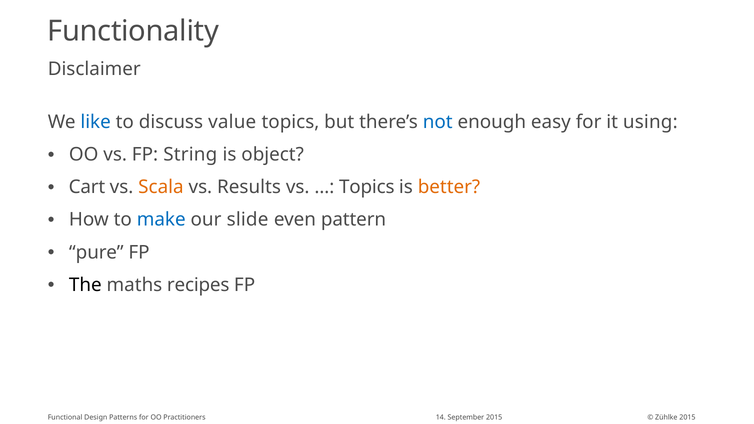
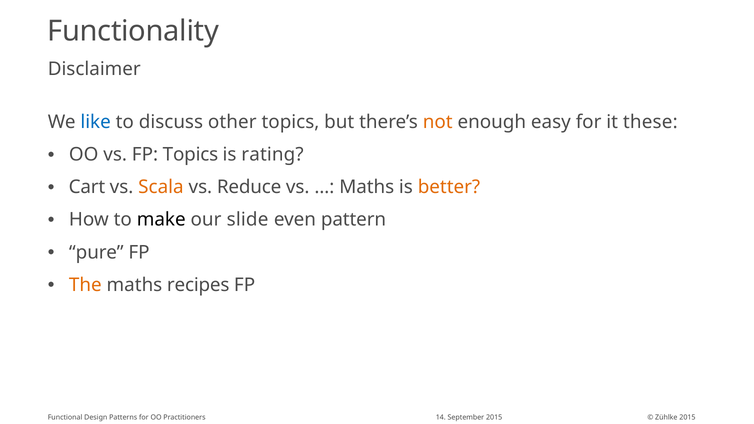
value: value -> other
not colour: blue -> orange
using: using -> these
FP String: String -> Topics
object: object -> rating
Results: Results -> Reduce
Topics at (367, 187): Topics -> Maths
make colour: blue -> black
The colour: black -> orange
